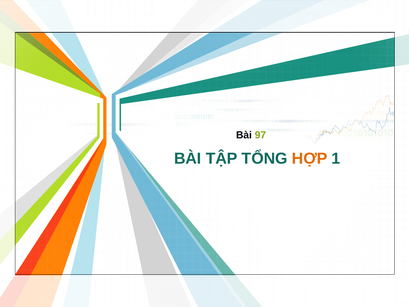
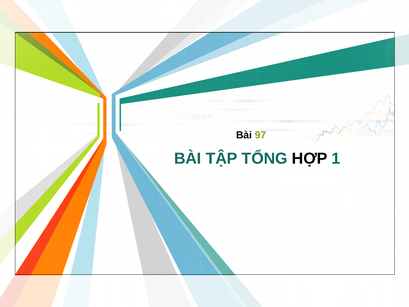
HỢP colour: orange -> black
